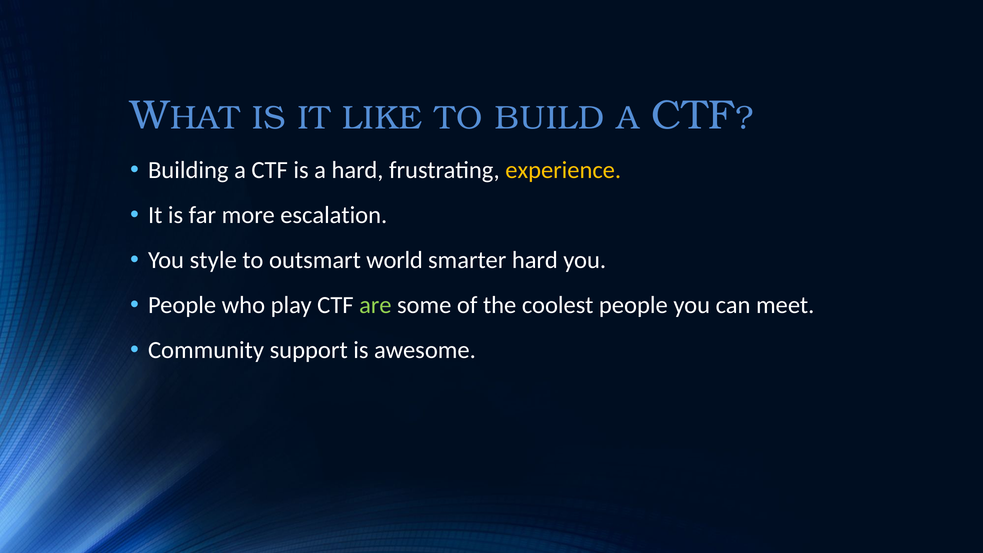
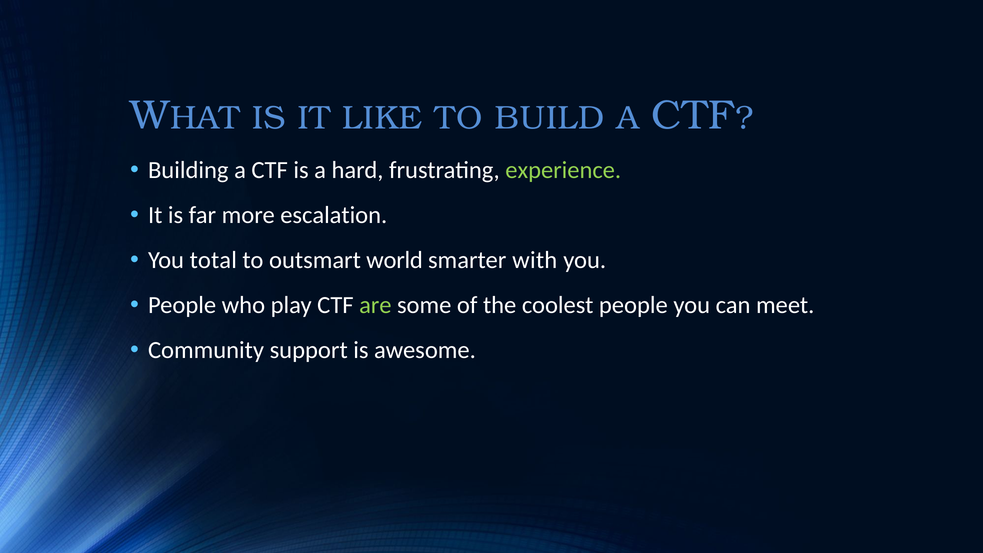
experience colour: yellow -> light green
style: style -> total
smarter hard: hard -> with
